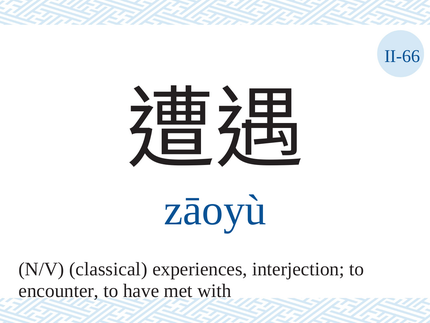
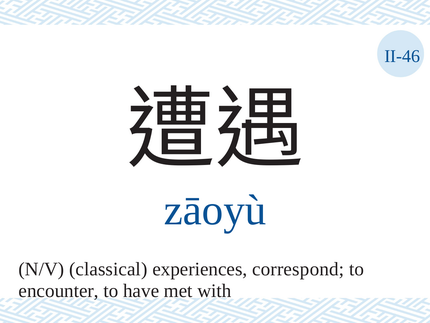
II-66: II-66 -> II-46
interjection: interjection -> correspond
